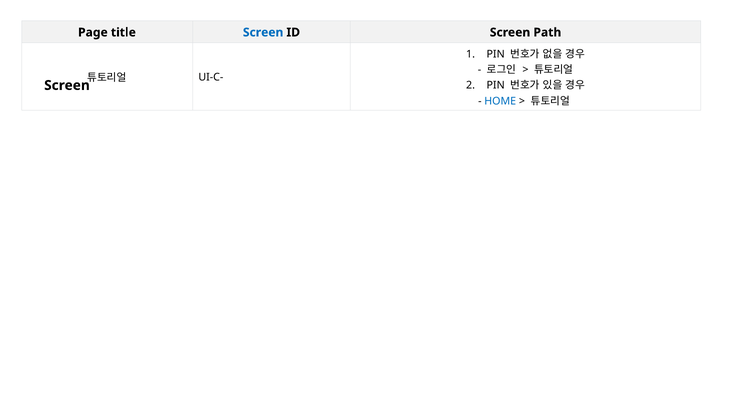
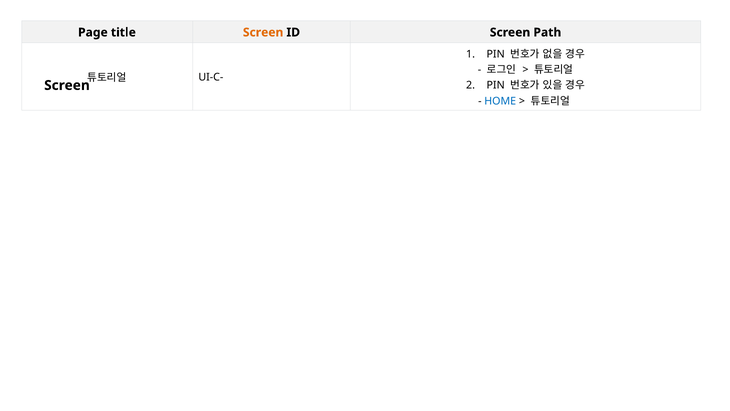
Screen at (263, 32) colour: blue -> orange
